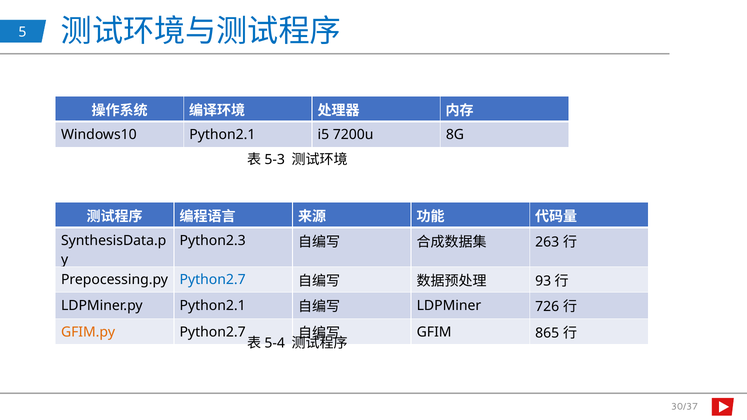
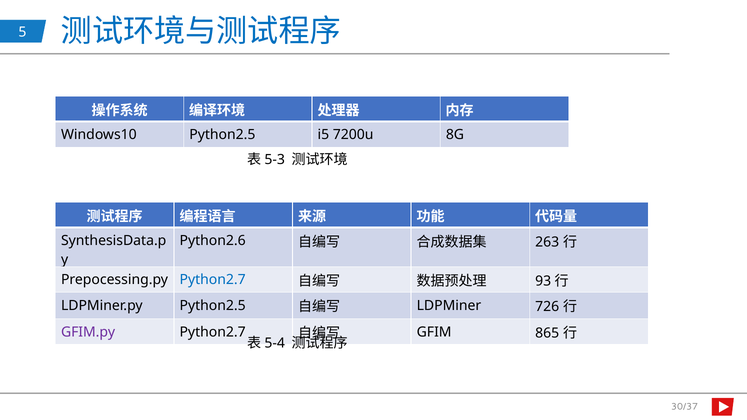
Windows10 Python2.1: Python2.1 -> Python2.5
Python2.3: Python2.3 -> Python2.6
LDPMiner.py Python2.1: Python2.1 -> Python2.5
GFIM.py colour: orange -> purple
